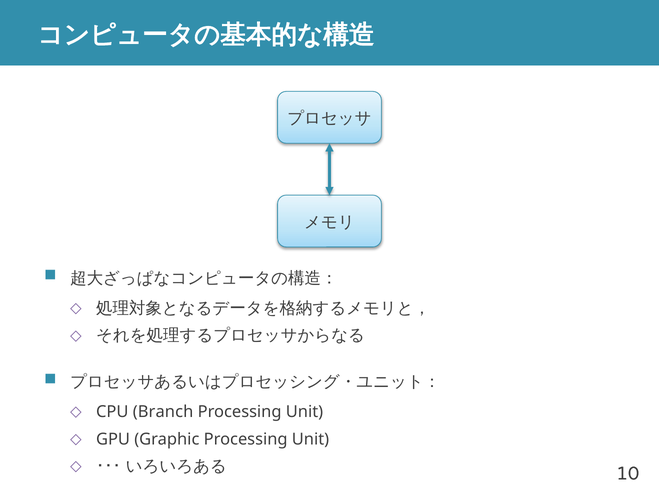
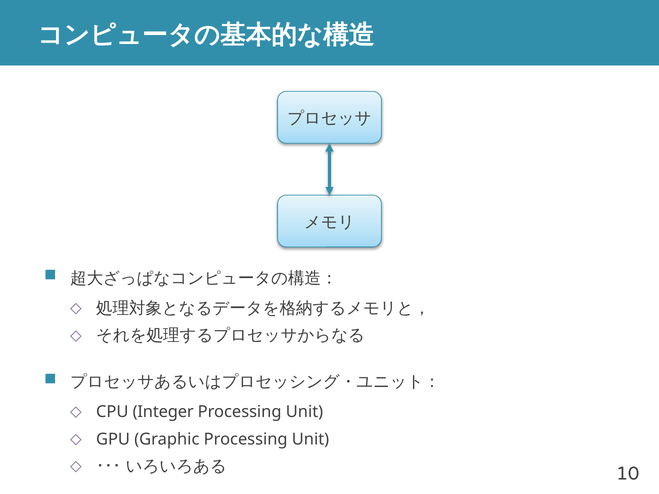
Branch: Branch -> Integer
